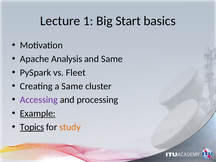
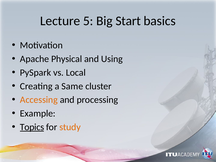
1: 1 -> 5
Analysis: Analysis -> Physical
and Same: Same -> Using
Fleet: Fleet -> Local
Accessing colour: purple -> orange
Example underline: present -> none
